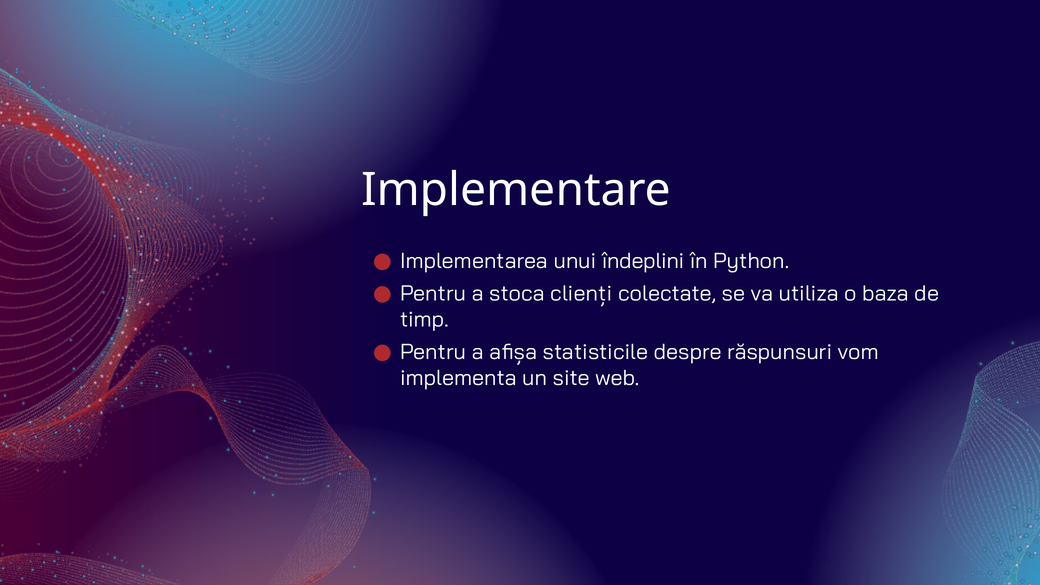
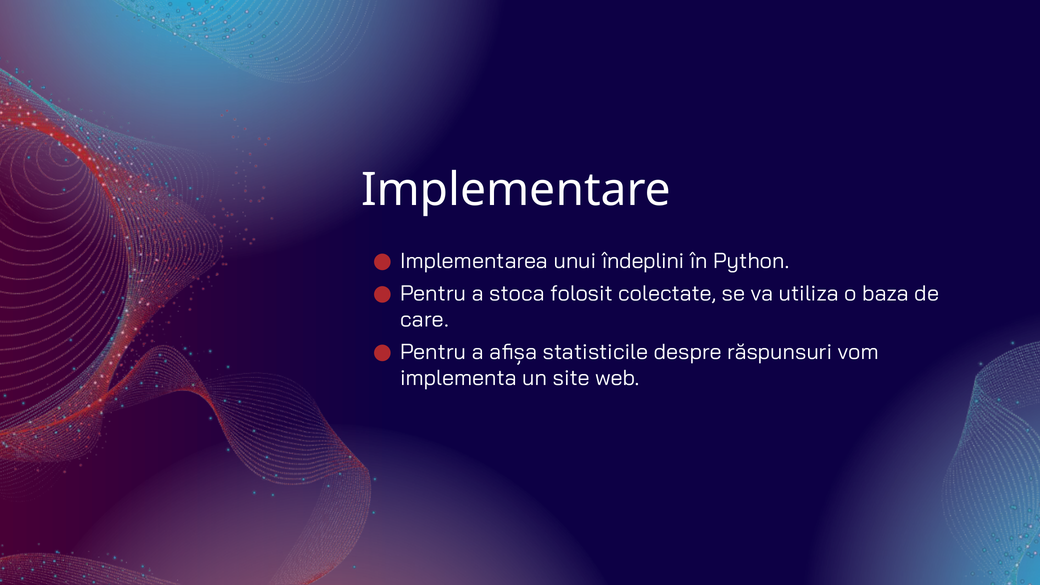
clienți: clienți -> folosit
timp: timp -> care
